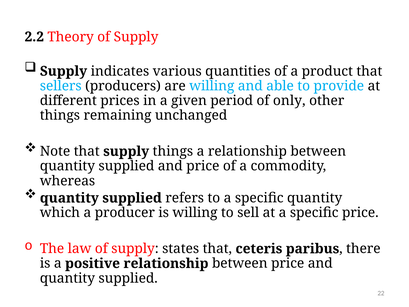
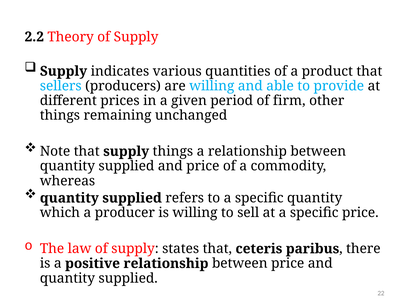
only: only -> firm
